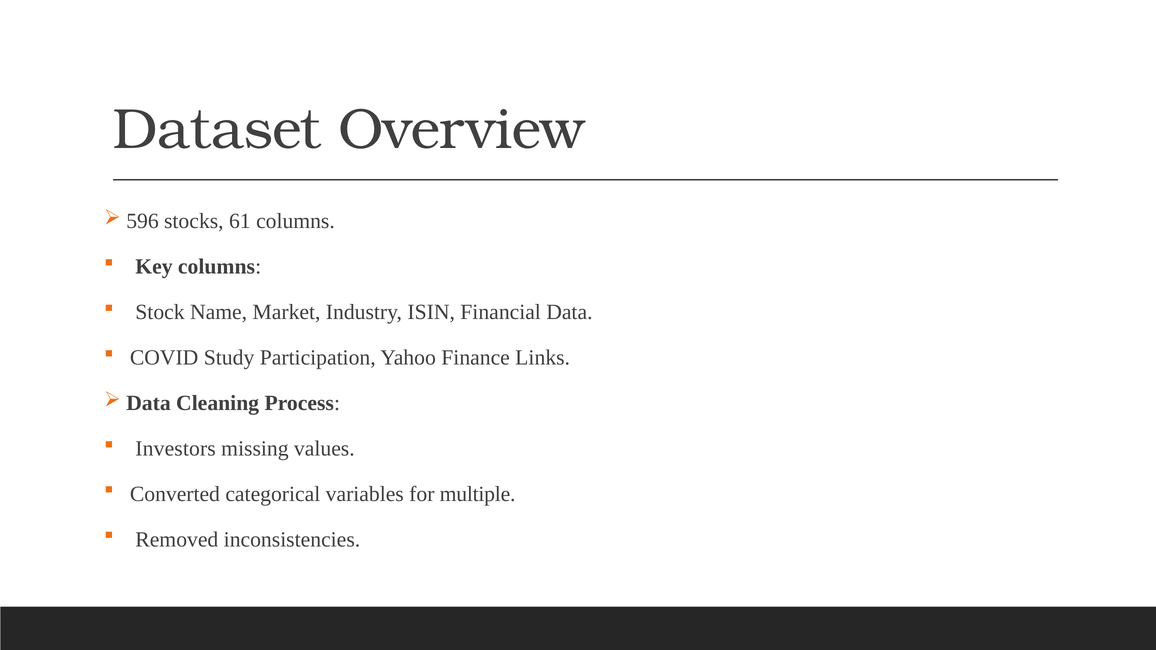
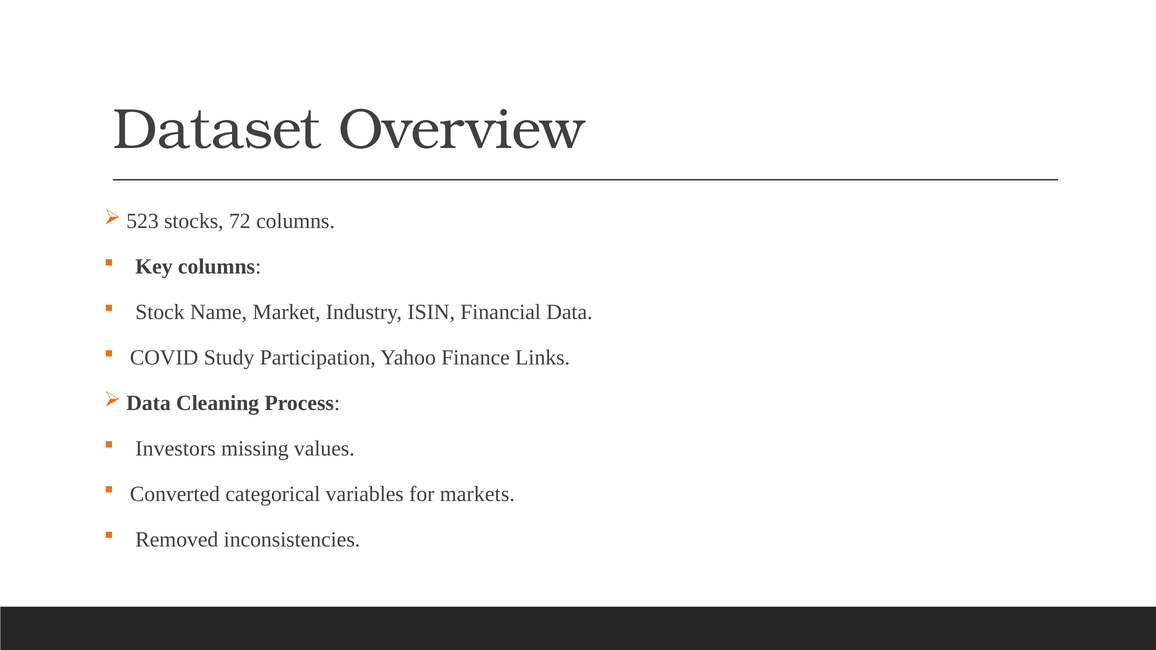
596: 596 -> 523
61: 61 -> 72
multiple: multiple -> markets
